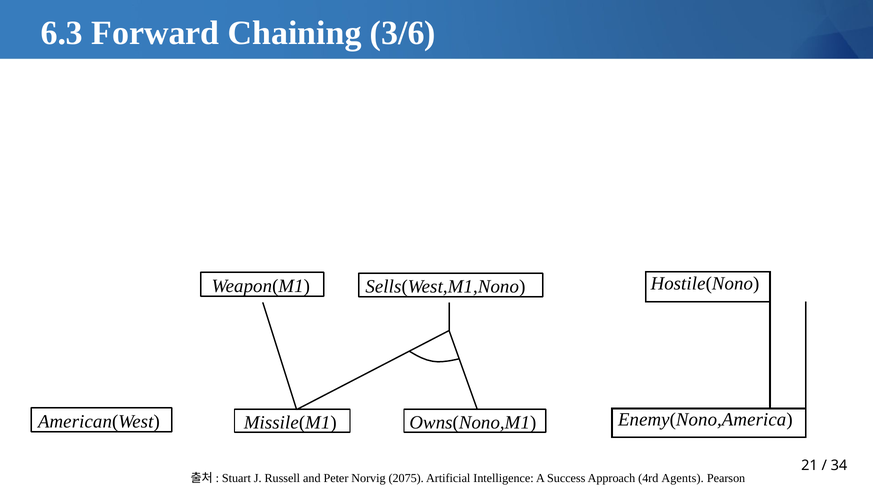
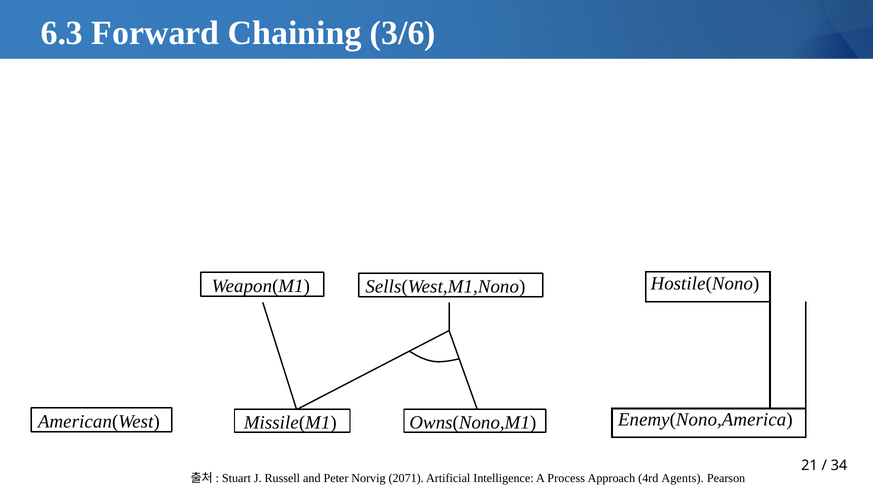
2075: 2075 -> 2071
Success: Success -> Process
